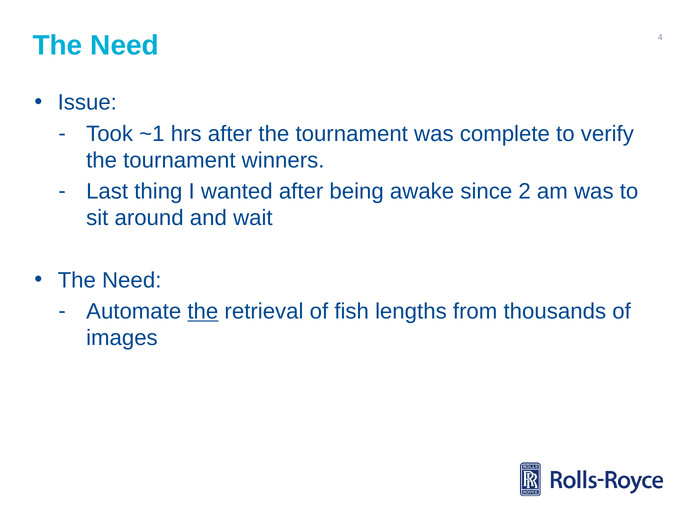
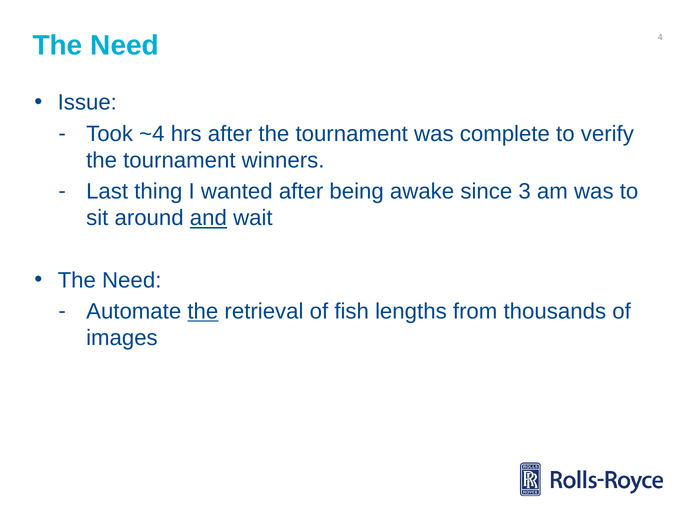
~1: ~1 -> ~4
2: 2 -> 3
and underline: none -> present
